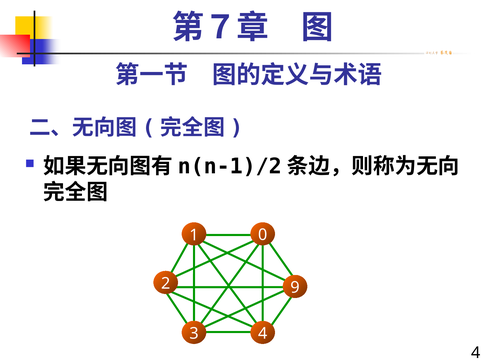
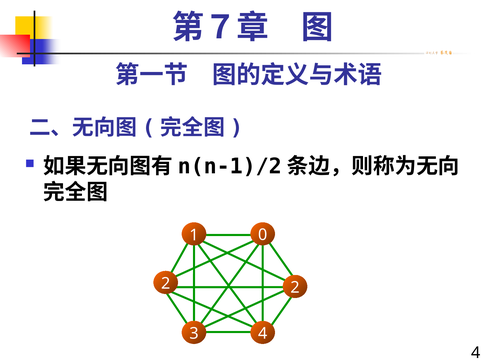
2 9: 9 -> 2
